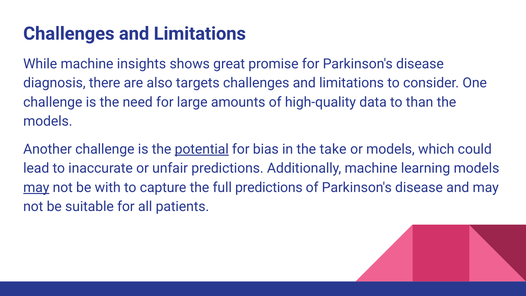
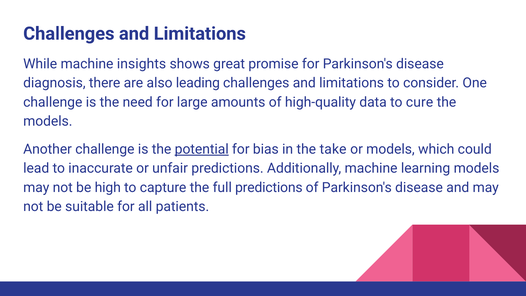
targets: targets -> leading
than: than -> cure
may at (36, 187) underline: present -> none
with: with -> high
